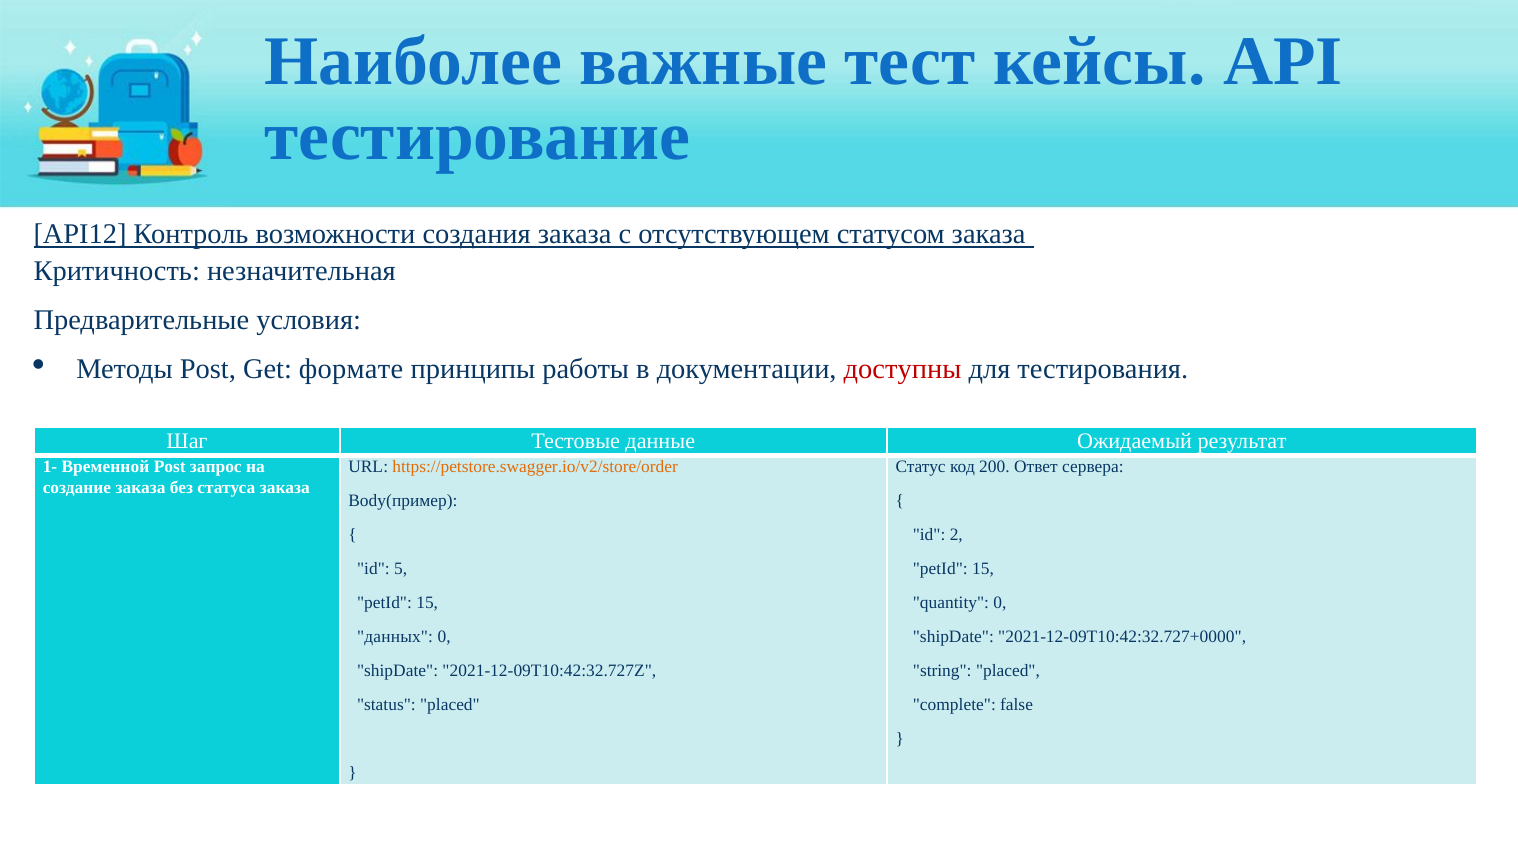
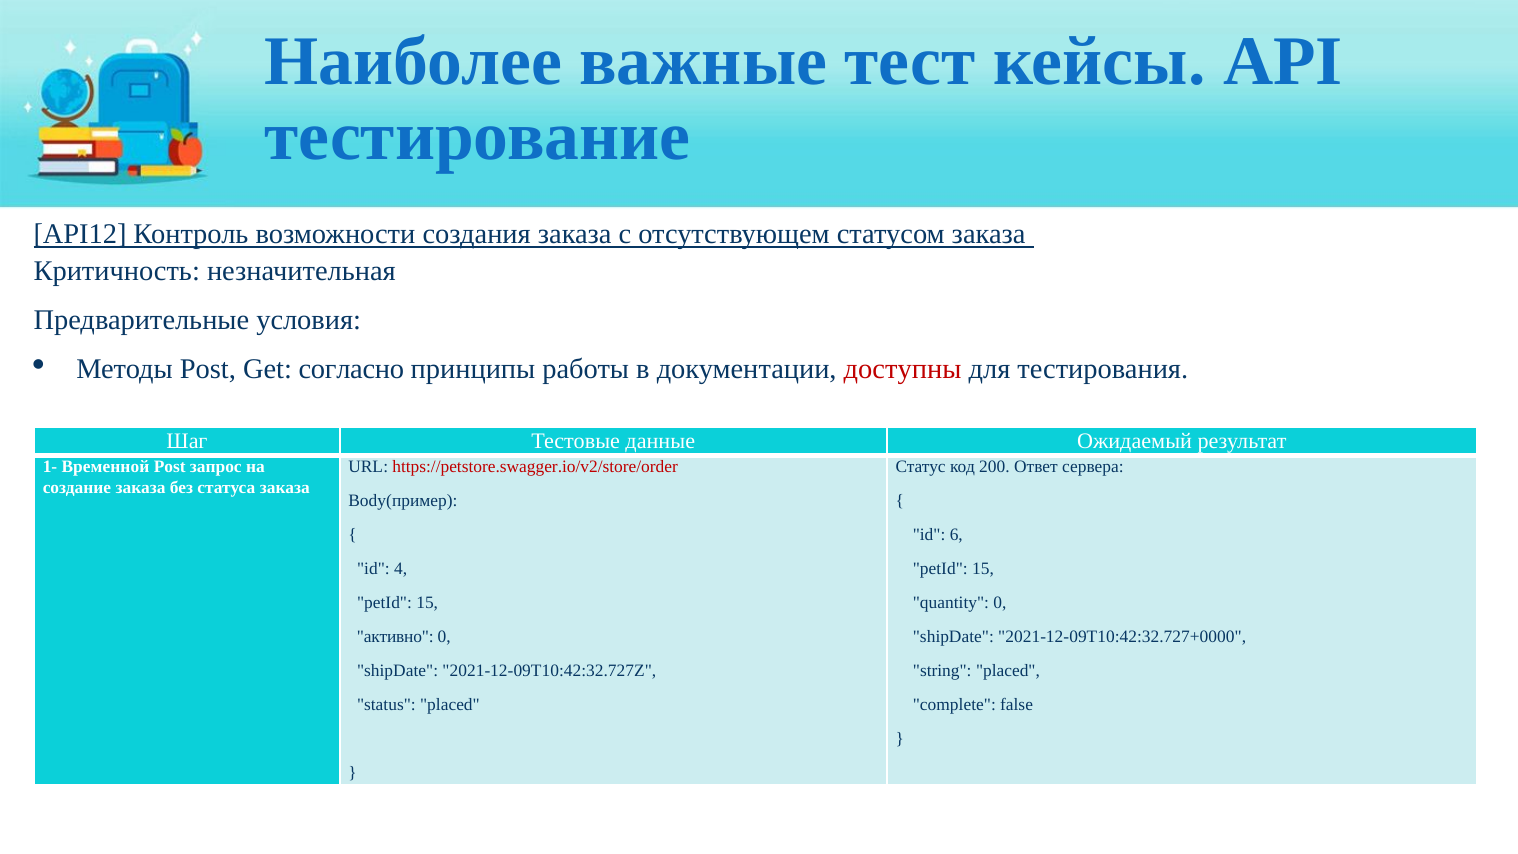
формате: формате -> согласно
https://petstore.swagger.io/v2/store/order colour: orange -> red
2: 2 -> 6
5: 5 -> 4
данных: данных -> активно
